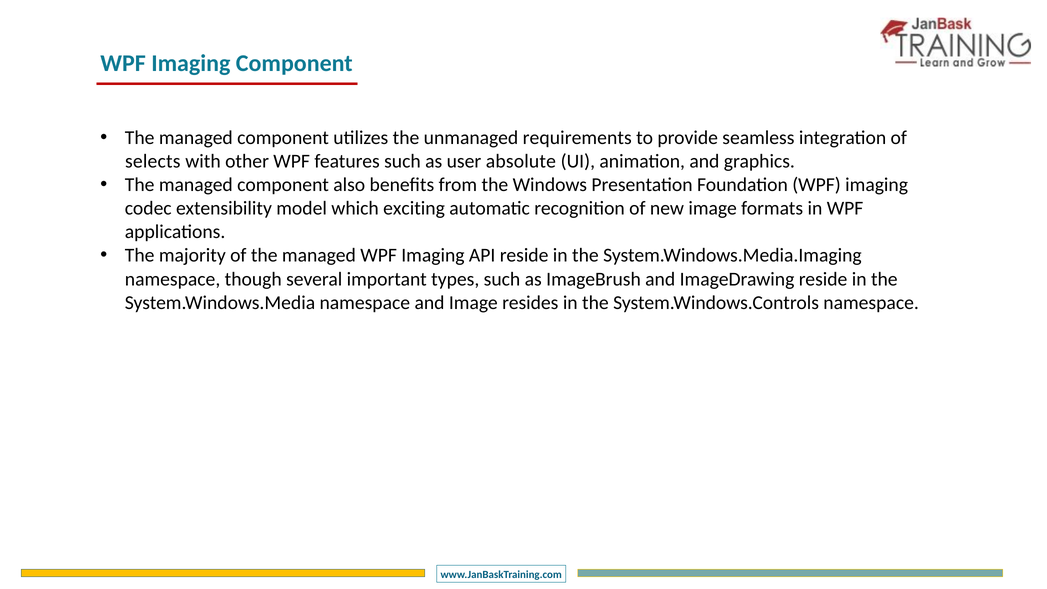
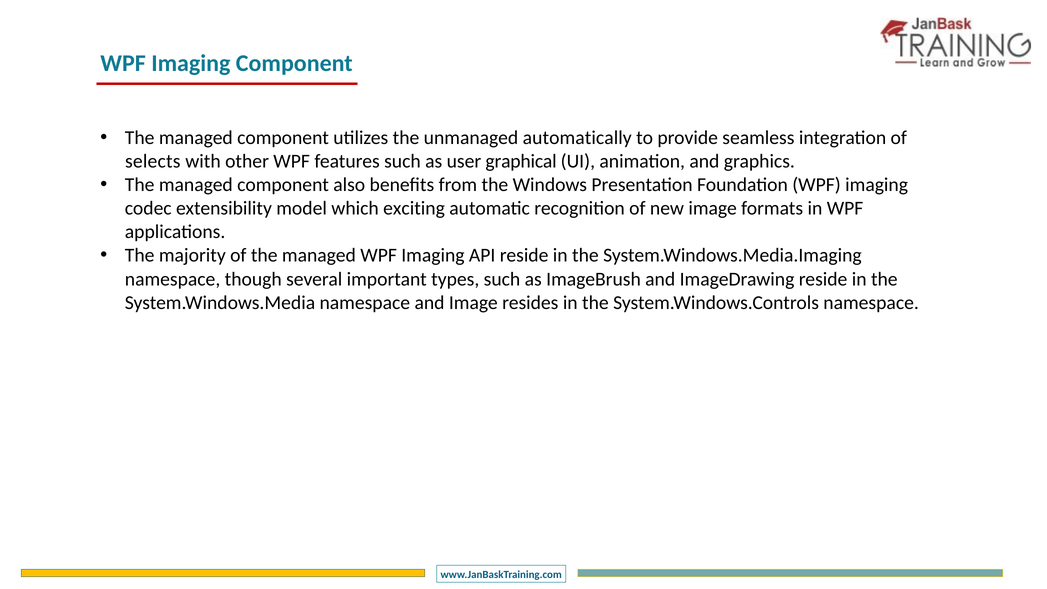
requirements: requirements -> automatically
absolute: absolute -> graphical
